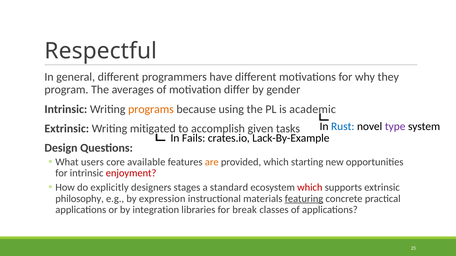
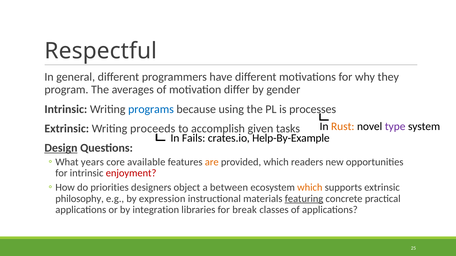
programs colour: orange -> blue
academic: academic -> processes
Rust colour: blue -> orange
mitigated: mitigated -> proceeds
Lack-By-Example: Lack-By-Example -> Help-By-Example
Design underline: none -> present
users: users -> years
starting: starting -> readers
explicitly: explicitly -> priorities
stages: stages -> object
standard: standard -> between
which at (310, 188) colour: red -> orange
